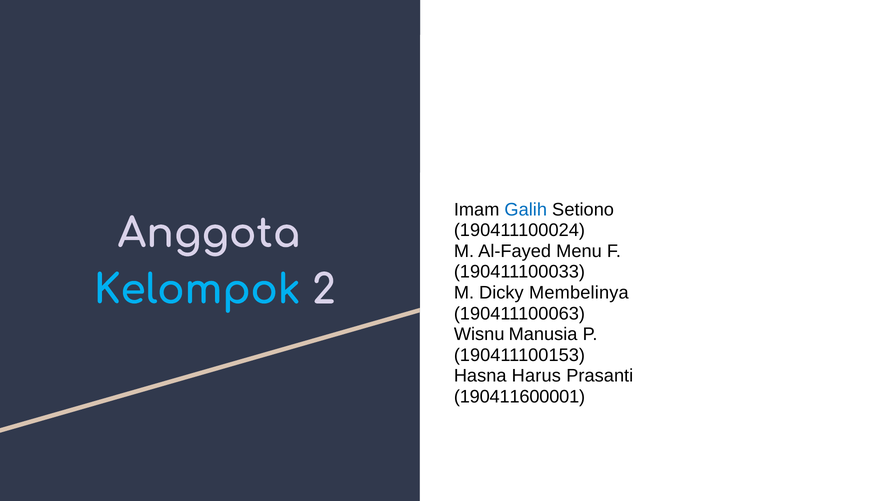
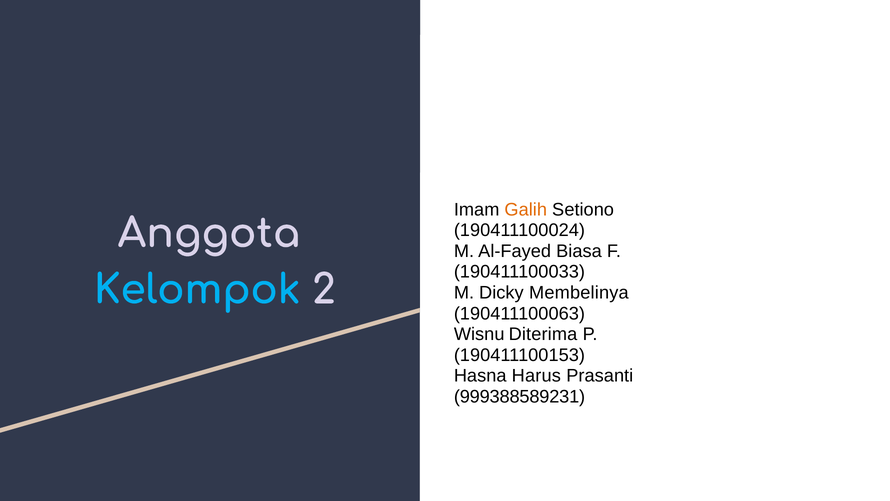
Galih colour: blue -> orange
Menu: Menu -> Biasa
Manusia: Manusia -> Diterima
190411600001: 190411600001 -> 999388589231
